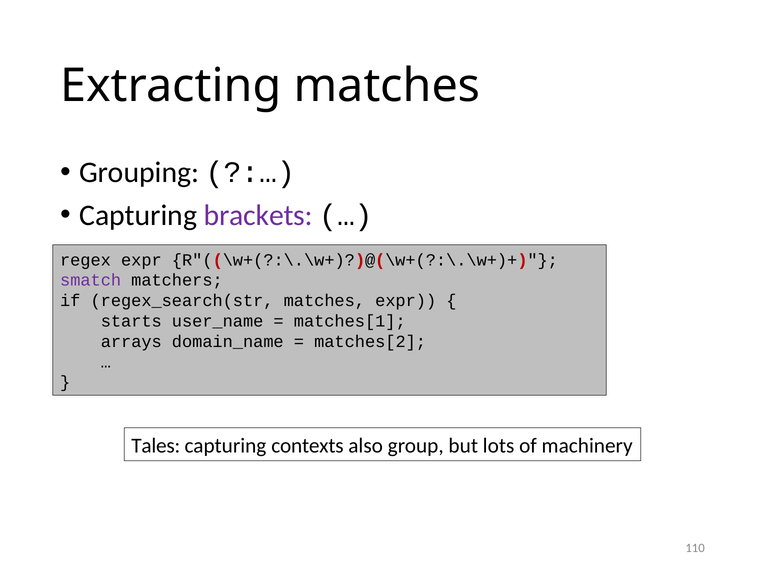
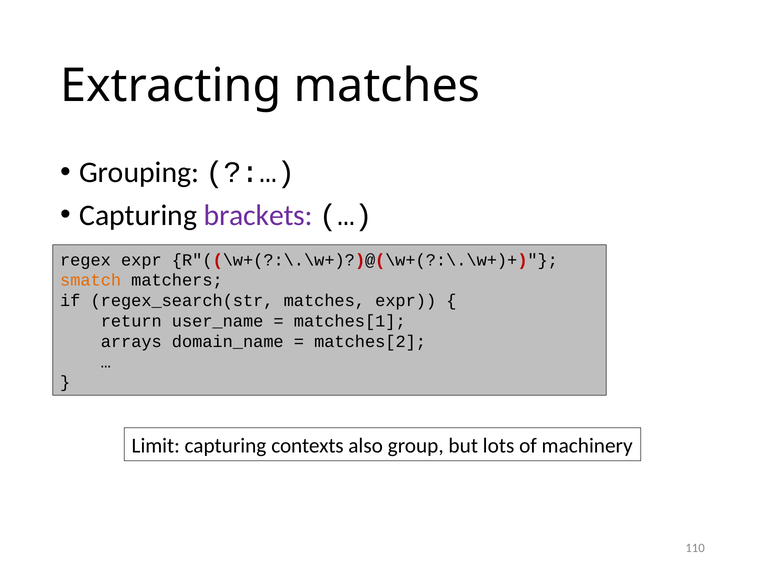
smatch colour: purple -> orange
starts: starts -> return
Tales: Tales -> Limit
